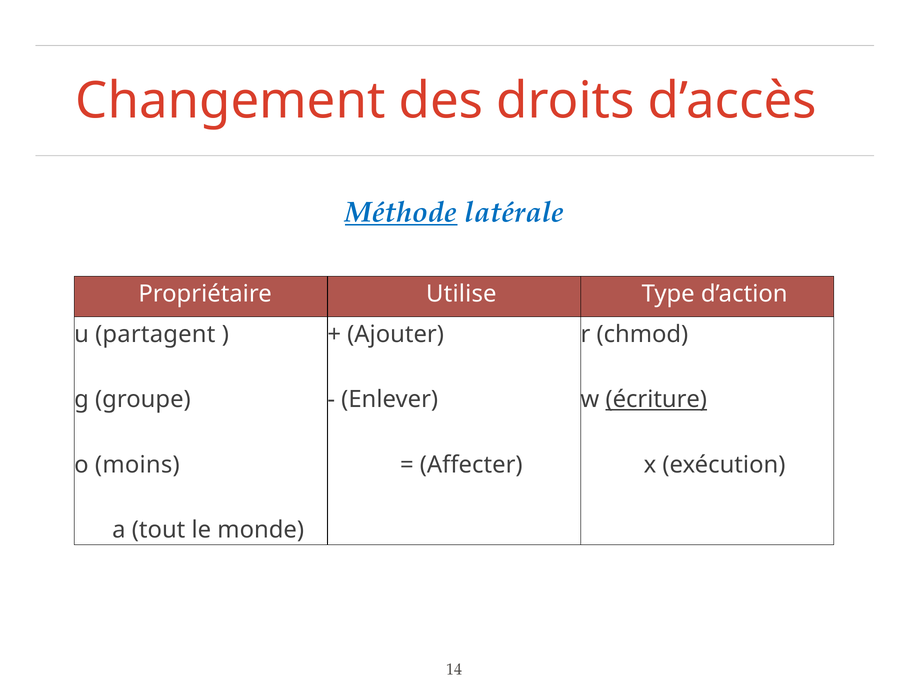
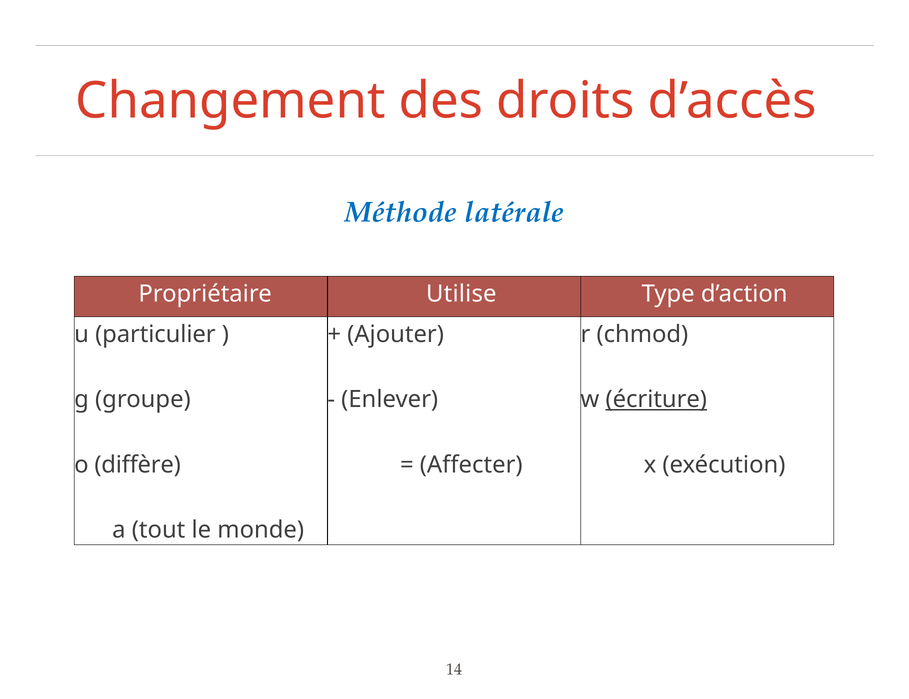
Méthode underline: present -> none
partagent: partagent -> particulier
moins: moins -> diffère
